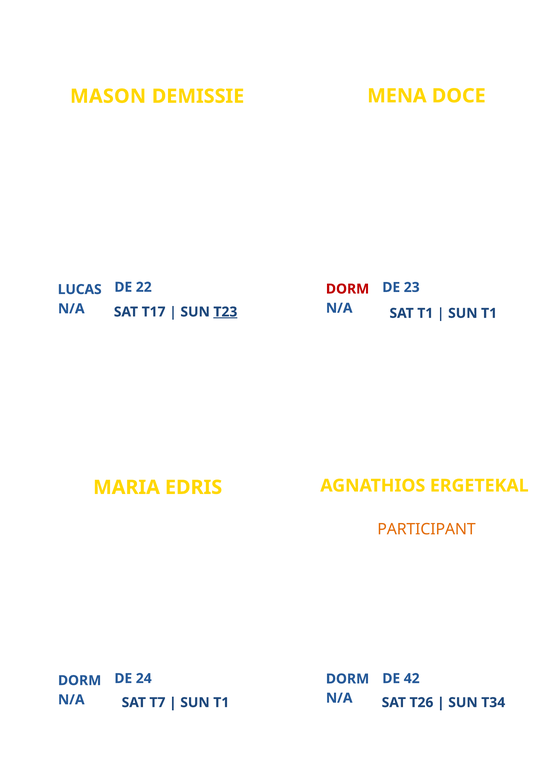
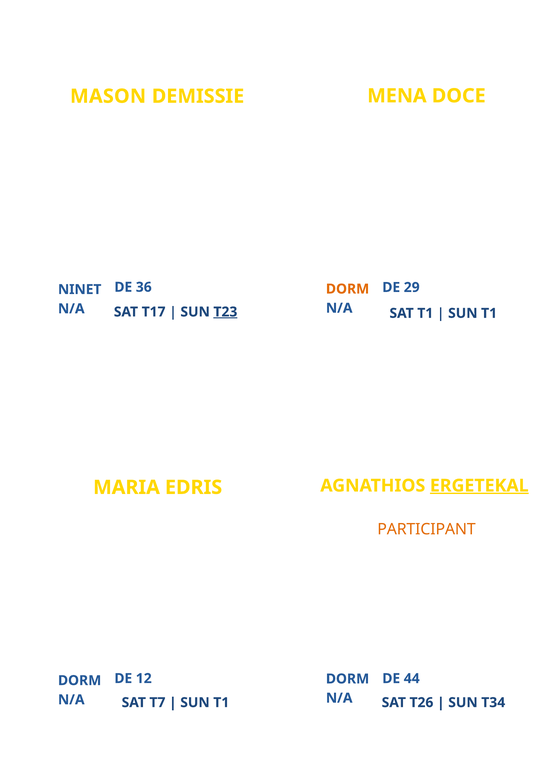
22: 22 -> 36
23: 23 -> 29
DORM at (348, 289) colour: red -> orange
LUCAS: LUCAS -> NINET
ERGETEKAL underline: none -> present
24: 24 -> 12
42: 42 -> 44
